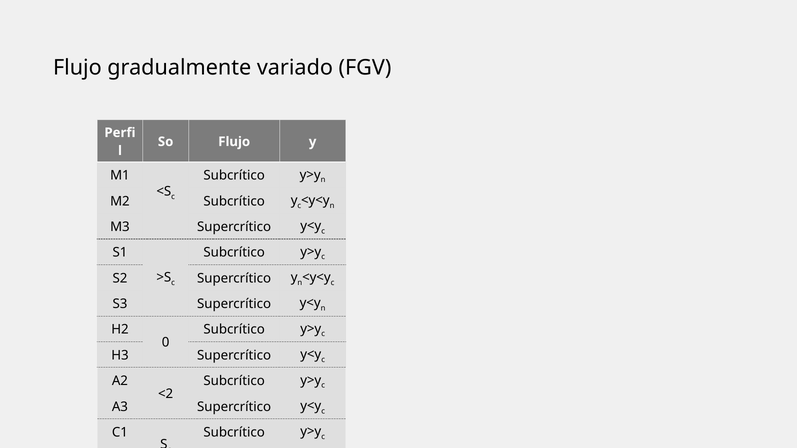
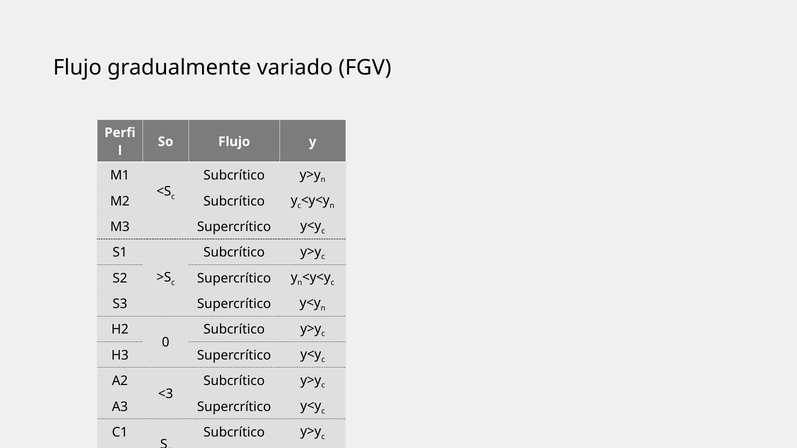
<2: <2 -> <3
